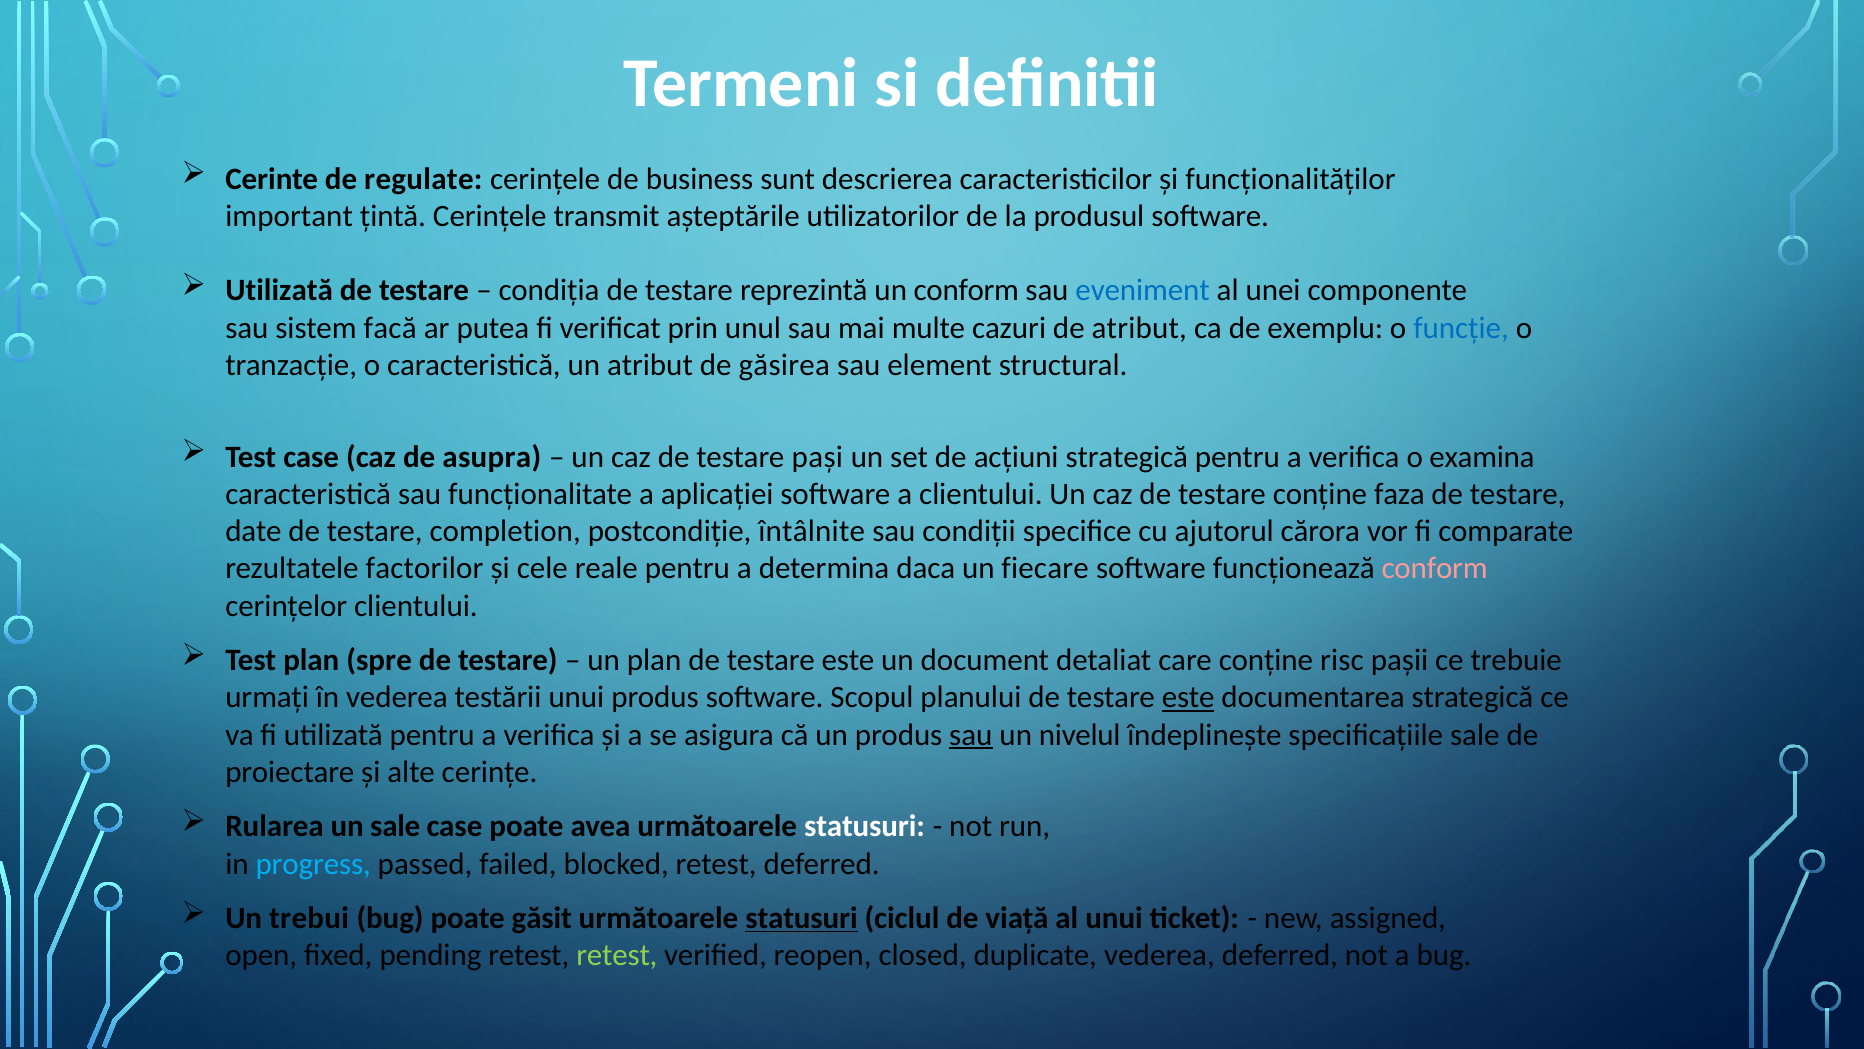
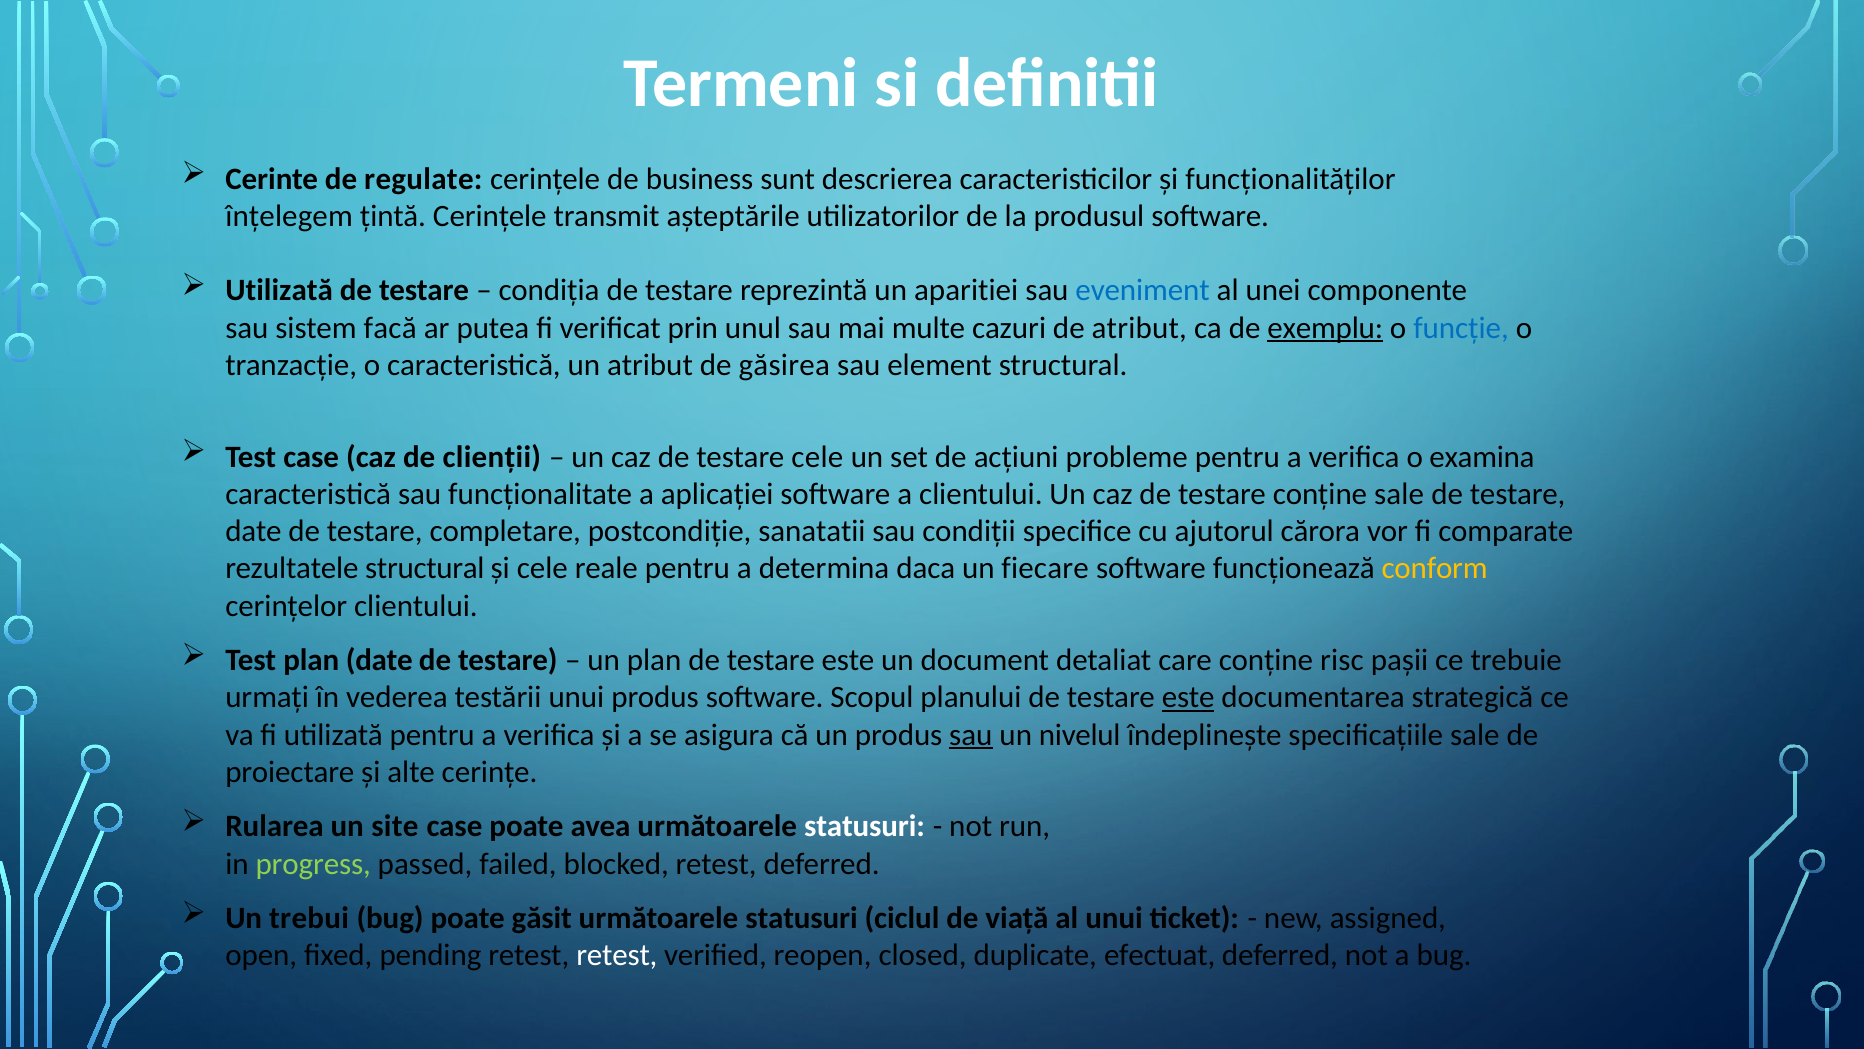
important: important -> înțelegem
un conform: conform -> aparitiei
exemplu underline: none -> present
asupra: asupra -> clienții
testare pași: pași -> cele
acțiuni strategică: strategică -> probleme
conține faza: faza -> sale
completion: completion -> completare
întâlnite: întâlnite -> sanatatii
rezultatele factorilor: factorilor -> structural
conform at (1435, 568) colour: pink -> yellow
plan spre: spre -> date
un sale: sale -> site
progress colour: light blue -> light green
statusuri at (801, 918) underline: present -> none
retest at (617, 955) colour: light green -> white
duplicate vederea: vederea -> efectuat
